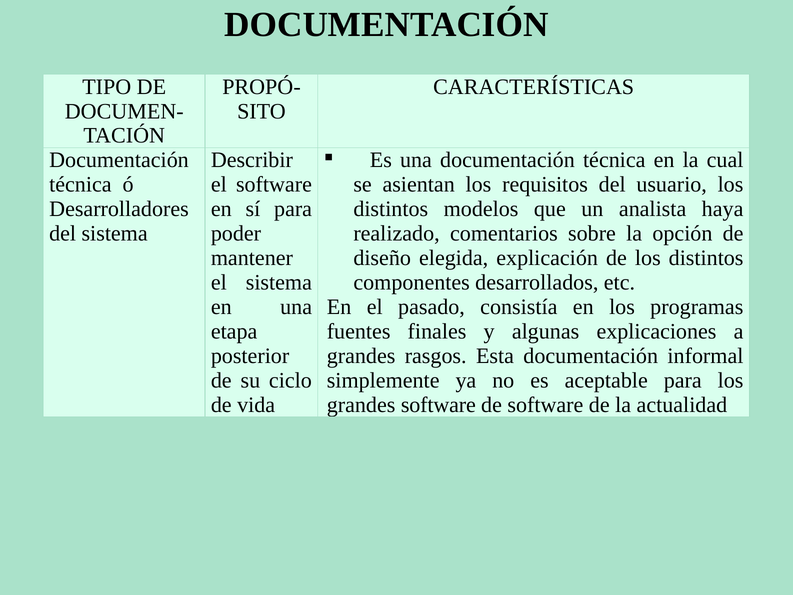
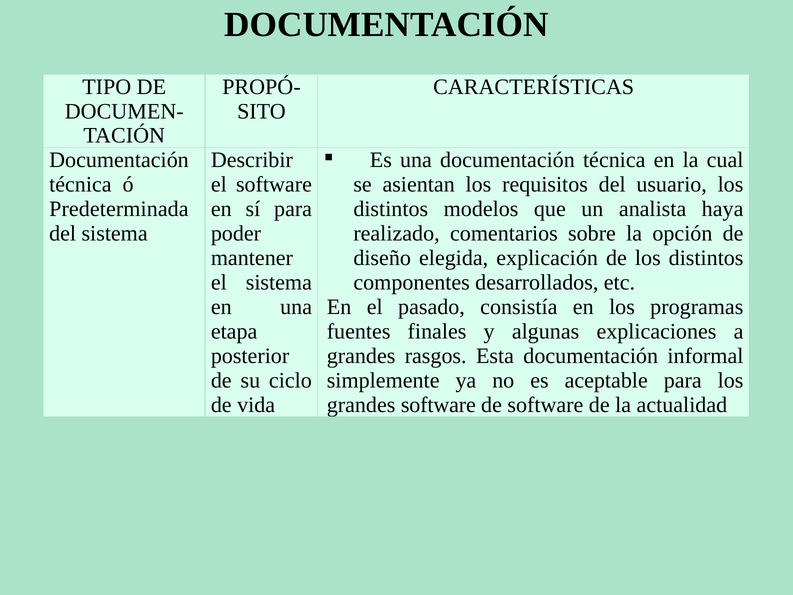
Desarrolladores: Desarrolladores -> Predeterminada
